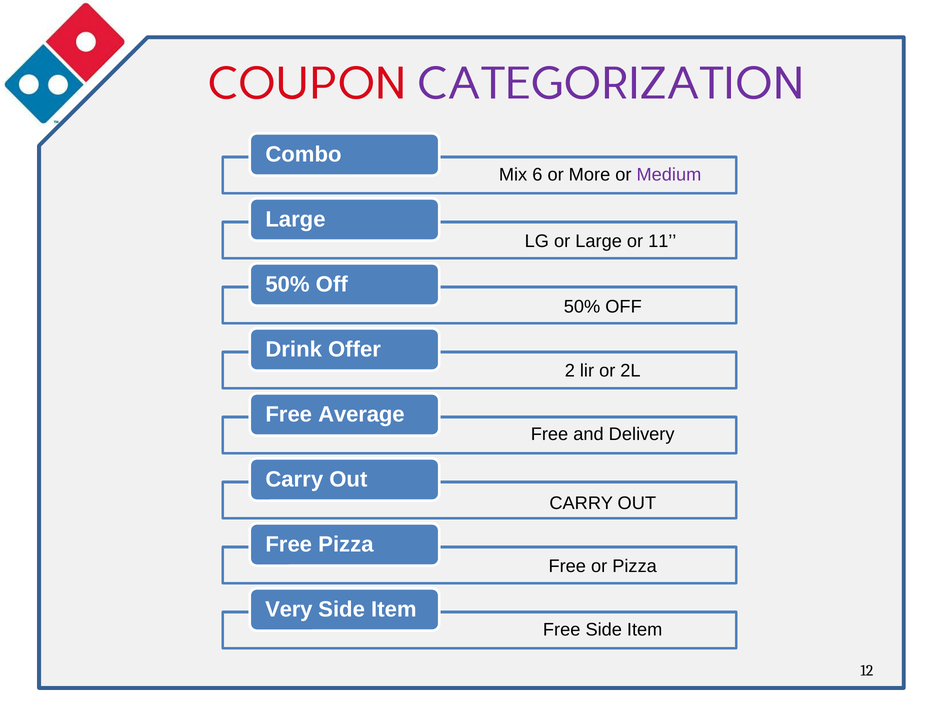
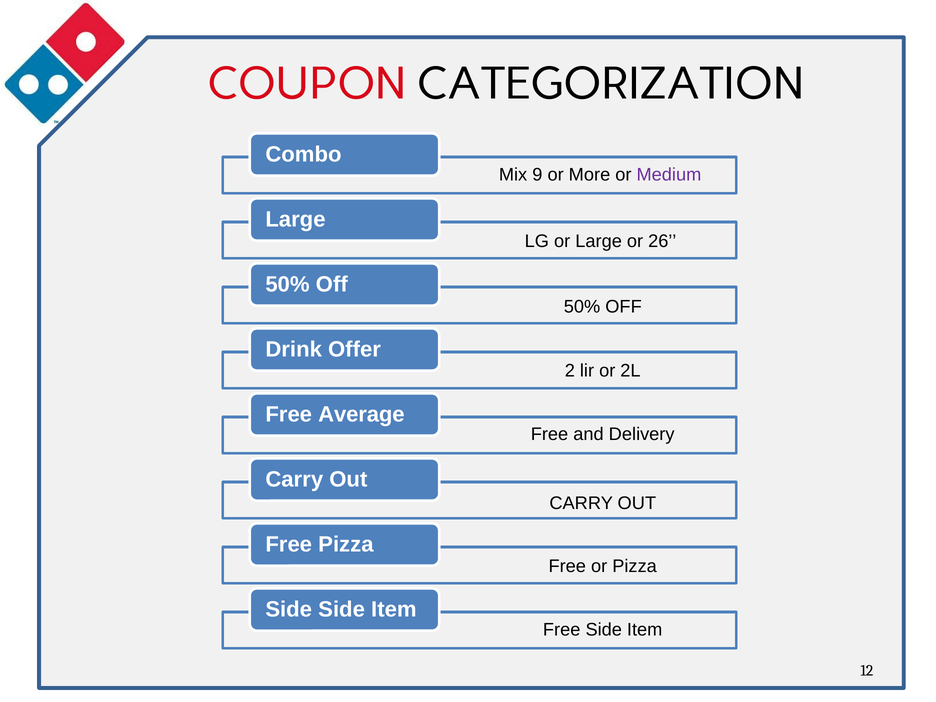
CATEGORIZATION colour: purple -> black
6: 6 -> 9
11: 11 -> 26
Very at (289, 609): Very -> Side
